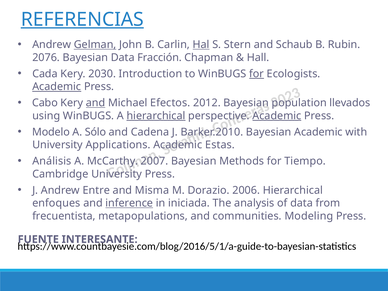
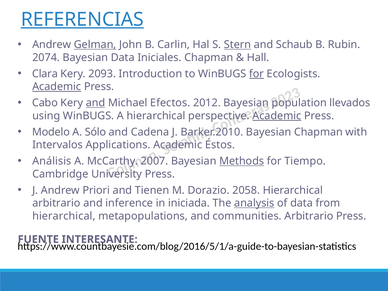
Hal underline: present -> none
Stern underline: none -> present
2076: 2076 -> 2074
Fracción: Fracción -> Iniciales
Cada: Cada -> Clara
2030: 2030 -> 2093
hierarchical at (156, 116) underline: present -> none
Bayesian Academic: Academic -> Chapman
University at (58, 145): University -> Intervalos
Estas: Estas -> Éstos
Methods underline: none -> present
Entre: Entre -> Priori
Misma: Misma -> Tienen
2006: 2006 -> 2058
enfoques at (56, 203): enfoques -> arbitrario
inference underline: present -> none
analysis underline: none -> present
frecuentista at (64, 216): frecuentista -> hierarchical
communities Modeling: Modeling -> Arbitrario
